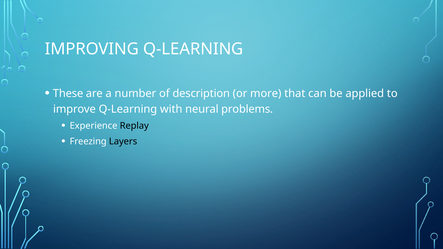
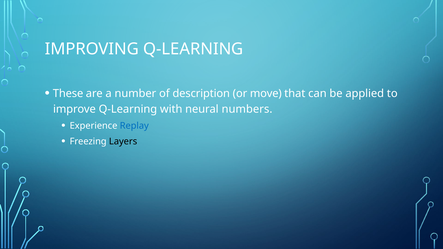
more: more -> move
problems: problems -> numbers
Replay colour: black -> blue
